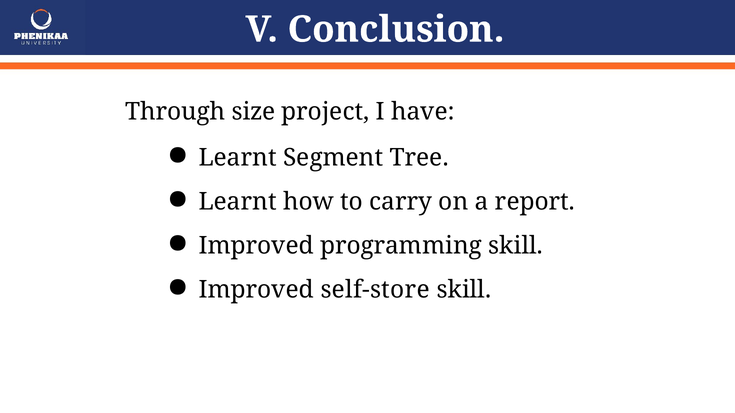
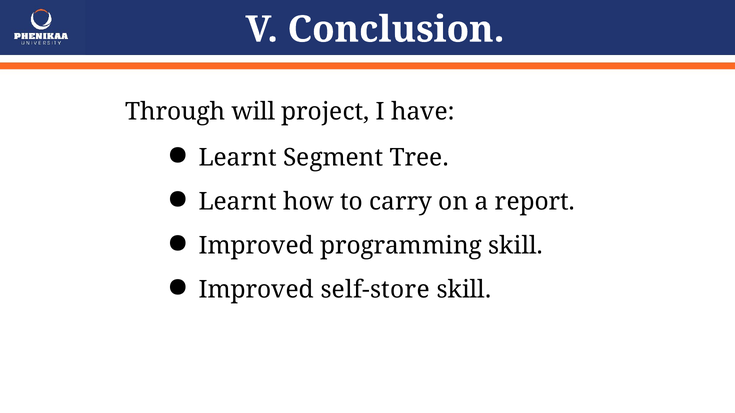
size: size -> will
